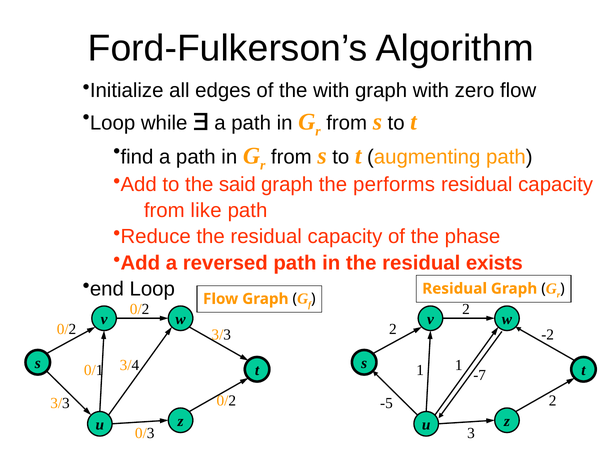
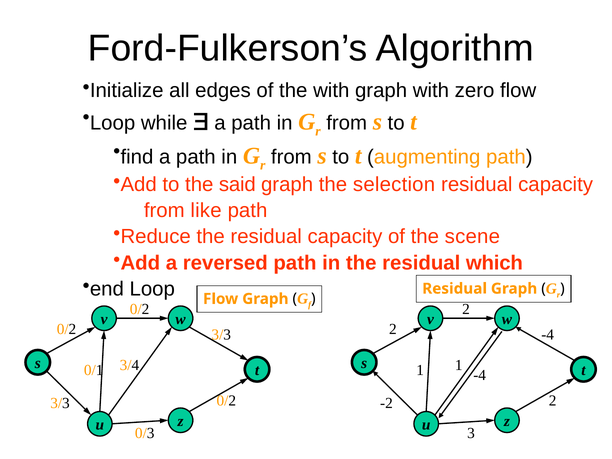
performs: performs -> selection
phase: phase -> scene
exists: exists -> which
-2 at (548, 335): -2 -> -4
-7 at (480, 375): -7 -> -4
-5: -5 -> -2
